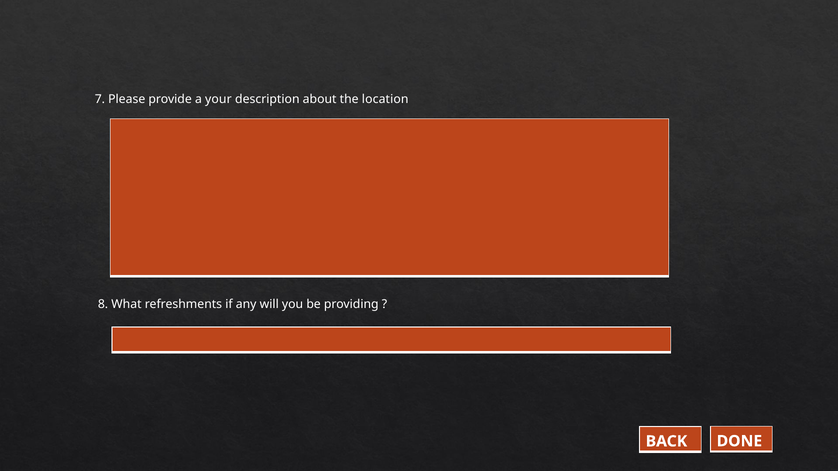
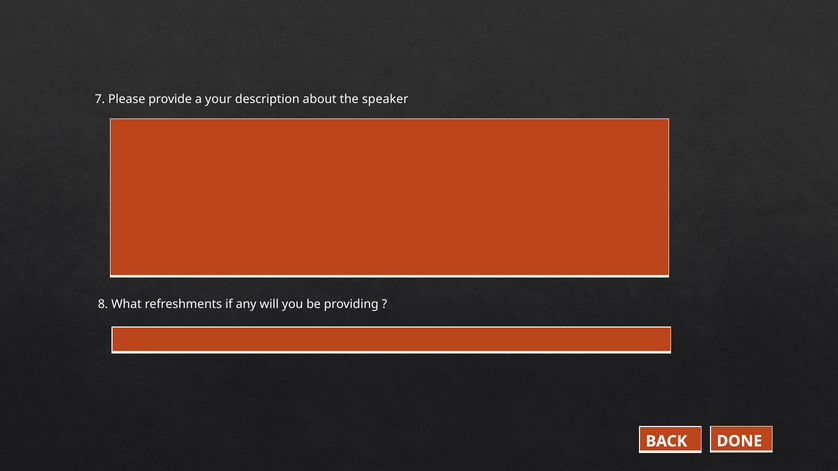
location: location -> speaker
